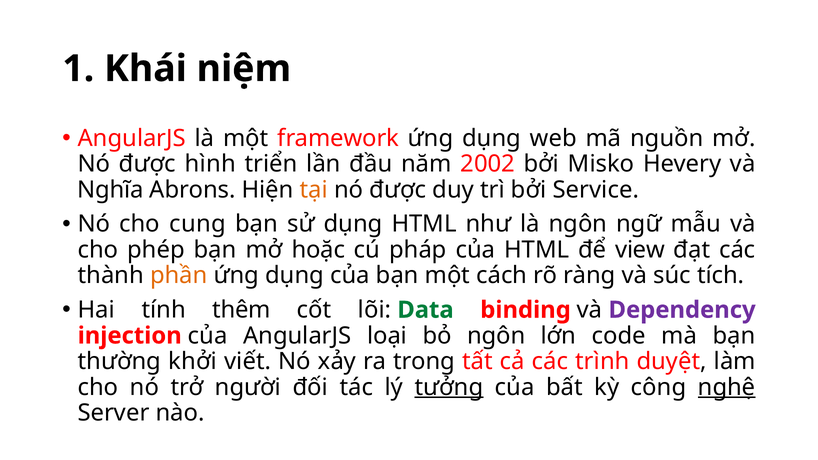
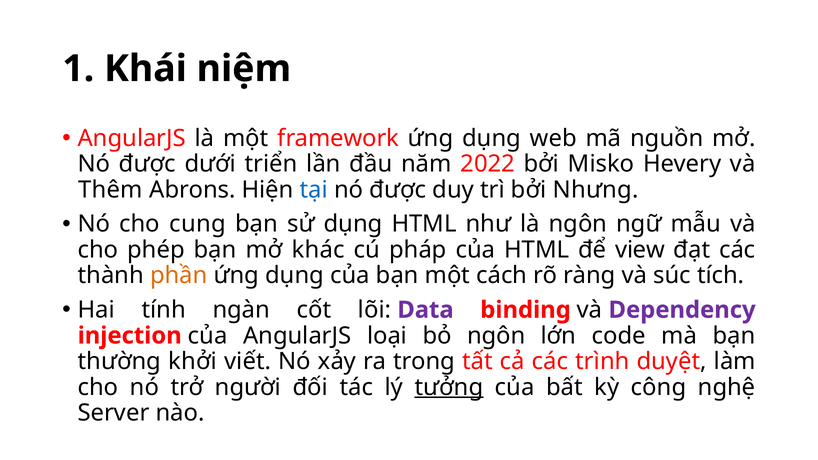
hình: hình -> dưới
2002: 2002 -> 2022
Nghĩa: Nghĩa -> Thêm
tại colour: orange -> blue
Service: Service -> Nhưng
hoặc: hoặc -> khác
thêm: thêm -> ngàn
Data colour: green -> purple
nghệ underline: present -> none
